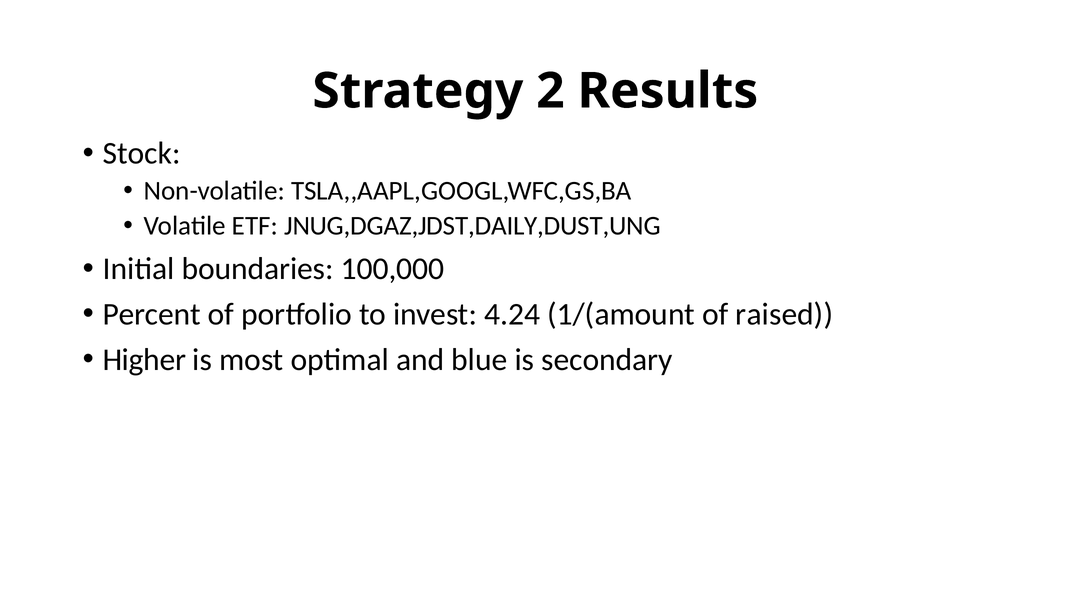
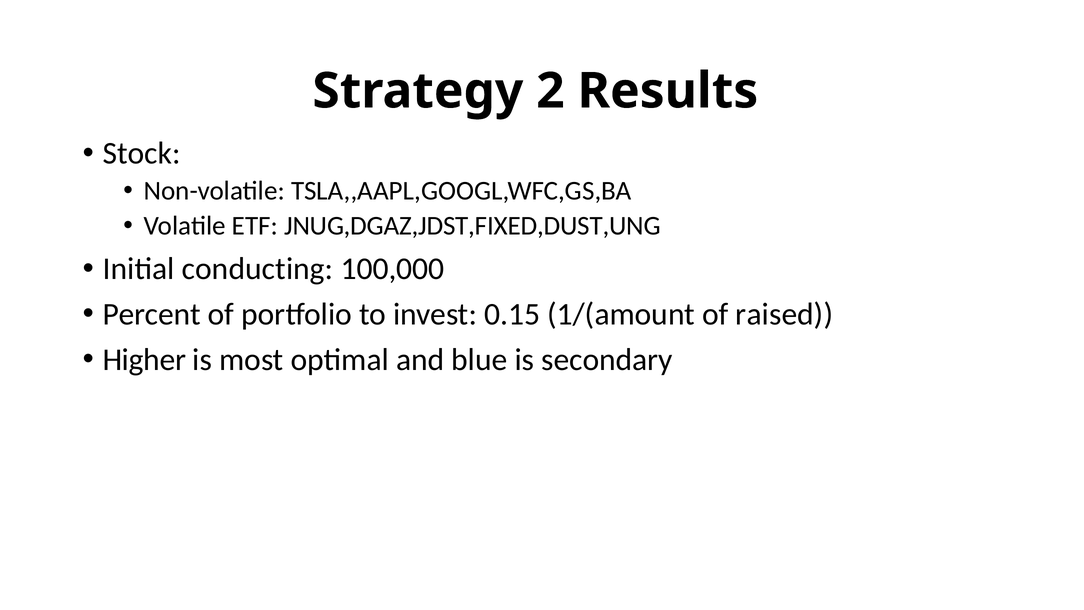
JNUG,DGAZ,JDST,DAILY,DUST,UNG: JNUG,DGAZ,JDST,DAILY,DUST,UNG -> JNUG,DGAZ,JDST,FIXED,DUST,UNG
boundaries: boundaries -> conducting
4.24: 4.24 -> 0.15
